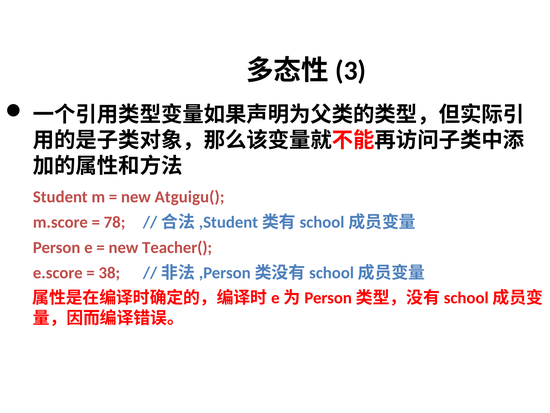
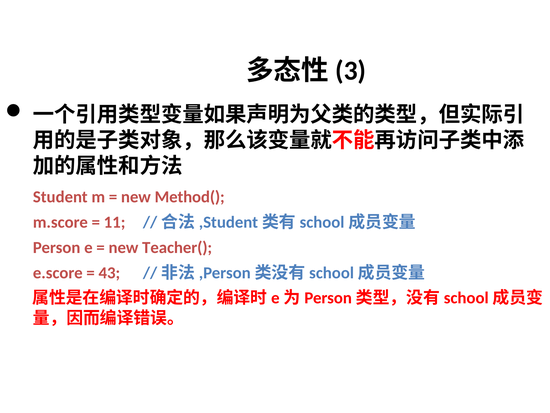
Atguigu(: Atguigu( -> Method(
78: 78 -> 11
38: 38 -> 43
